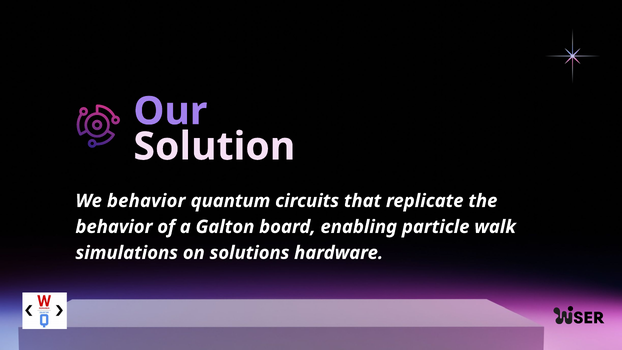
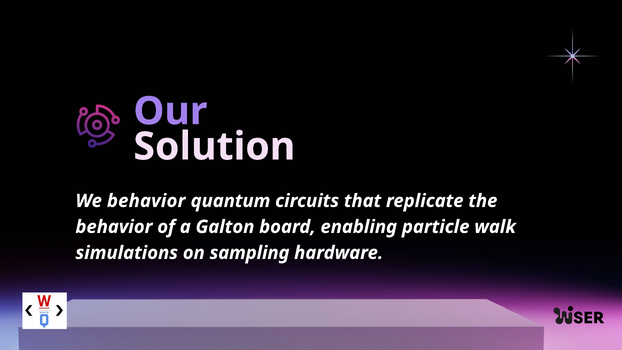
solutions: solutions -> sampling
